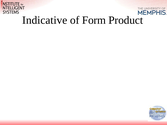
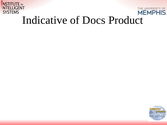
Form: Form -> Docs
